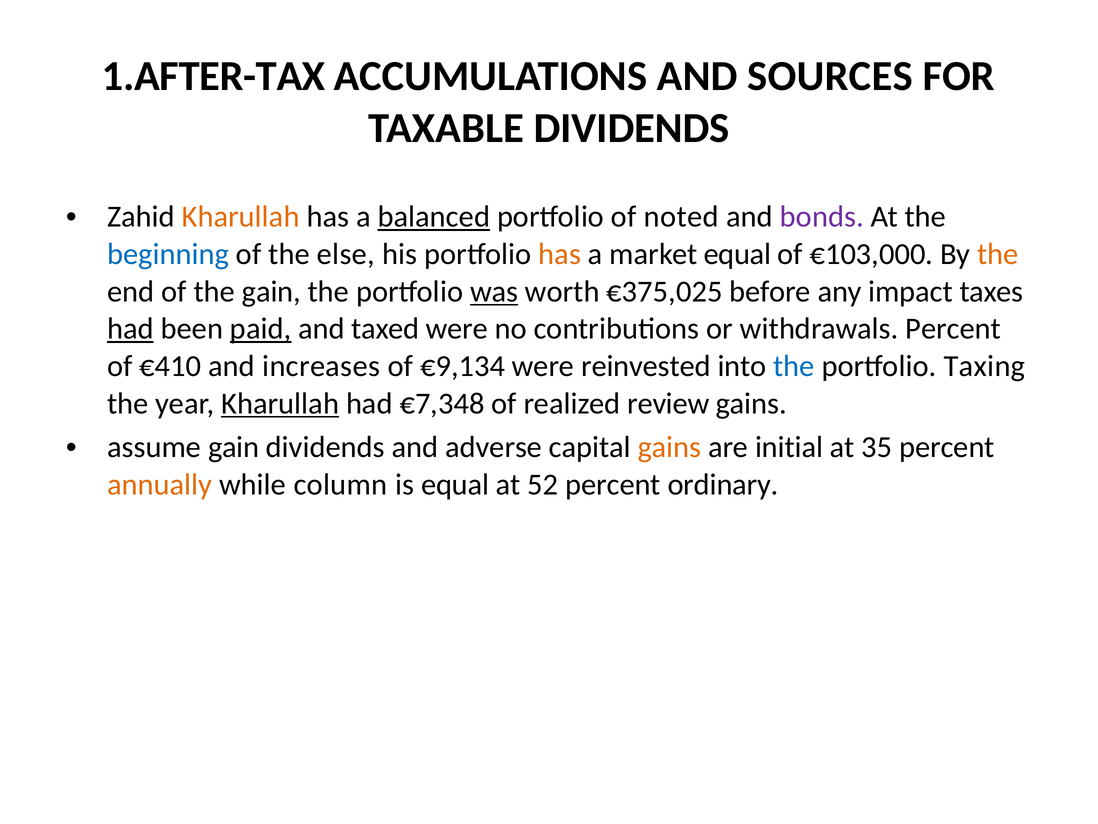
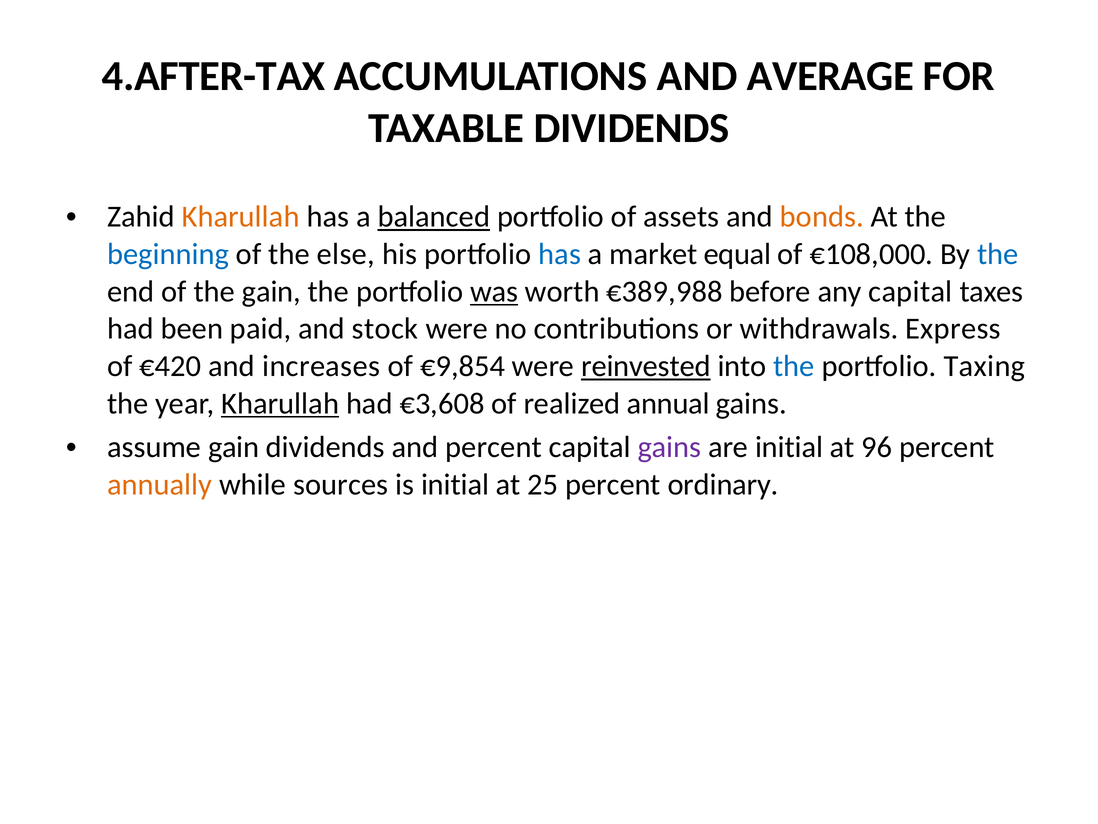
1.AFTER-TAX: 1.AFTER-TAX -> 4.AFTER-TAX
SOURCES: SOURCES -> AVERAGE
noted: noted -> assets
bonds colour: purple -> orange
has at (560, 254) colour: orange -> blue
€103,000: €103,000 -> €108,000
the at (998, 254) colour: orange -> blue
€375,025: €375,025 -> €389,988
any impact: impact -> capital
had at (130, 329) underline: present -> none
paid underline: present -> none
taxed: taxed -> stock
withdrawals Percent: Percent -> Express
€410: €410 -> €420
€9,134: €9,134 -> €9,854
reinvested underline: none -> present
€7,348: €7,348 -> €3,608
review: review -> annual
and adverse: adverse -> percent
gains at (669, 447) colour: orange -> purple
35: 35 -> 96
column: column -> sources
is equal: equal -> initial
52: 52 -> 25
